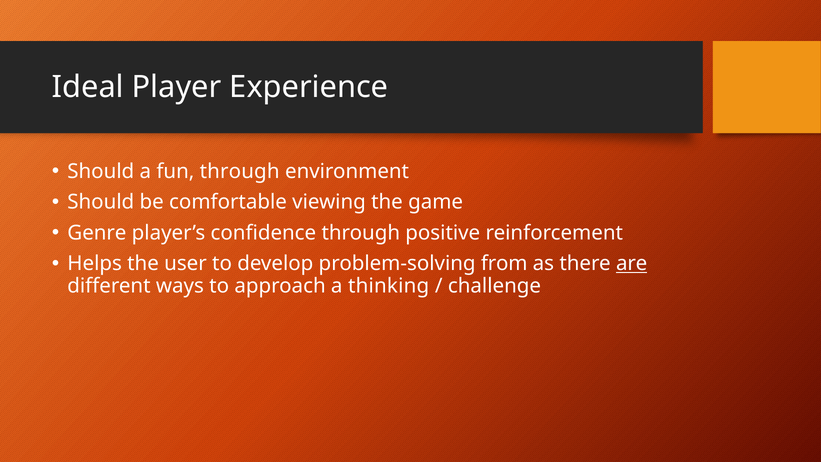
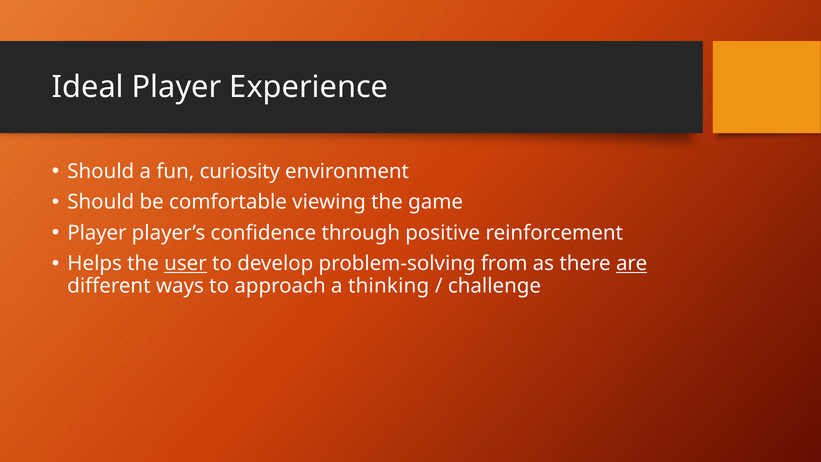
fun through: through -> curiosity
Genre at (97, 233): Genre -> Player
user underline: none -> present
